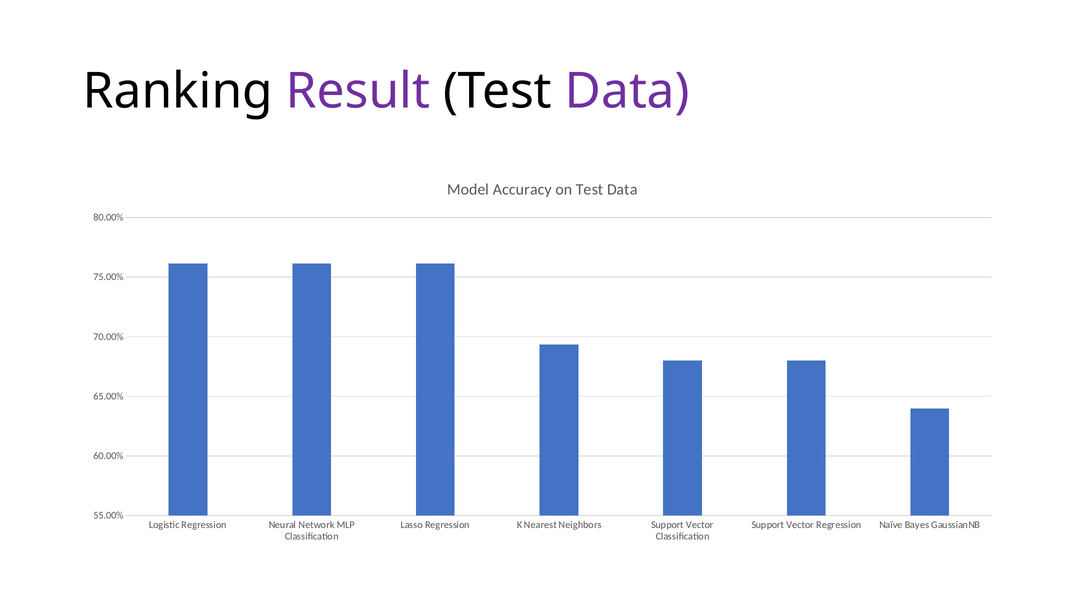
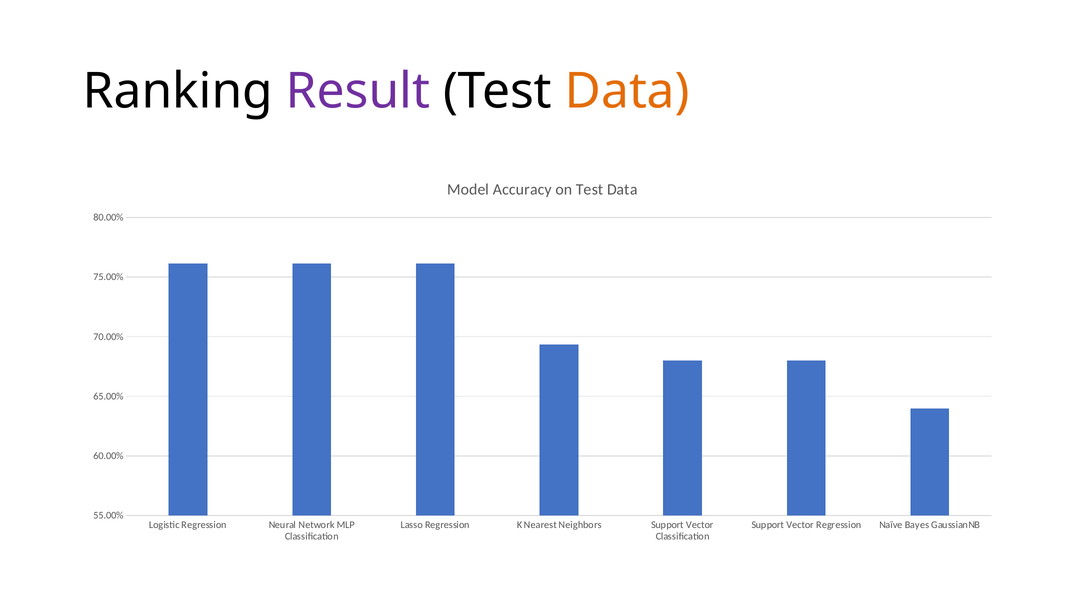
Data at (627, 91) colour: purple -> orange
